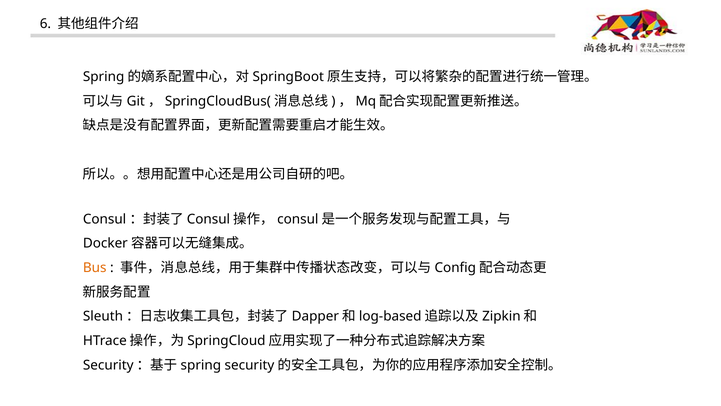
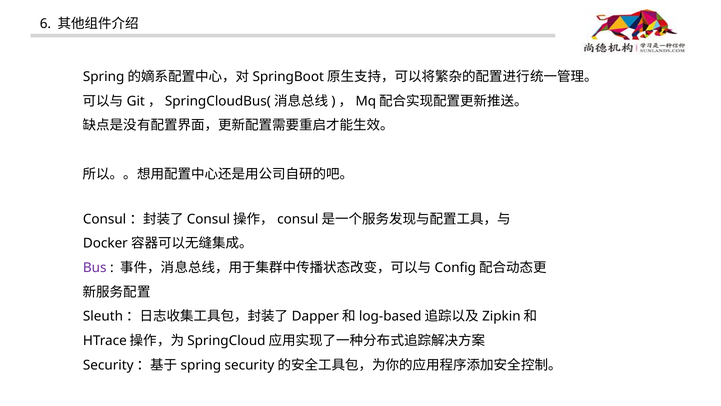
Bus colour: orange -> purple
